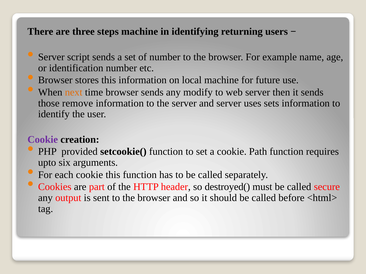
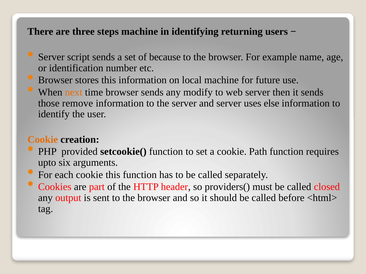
of number: number -> because
sets: sets -> else
Cookie at (43, 140) colour: purple -> orange
destroyed(: destroyed( -> providers(
secure: secure -> closed
